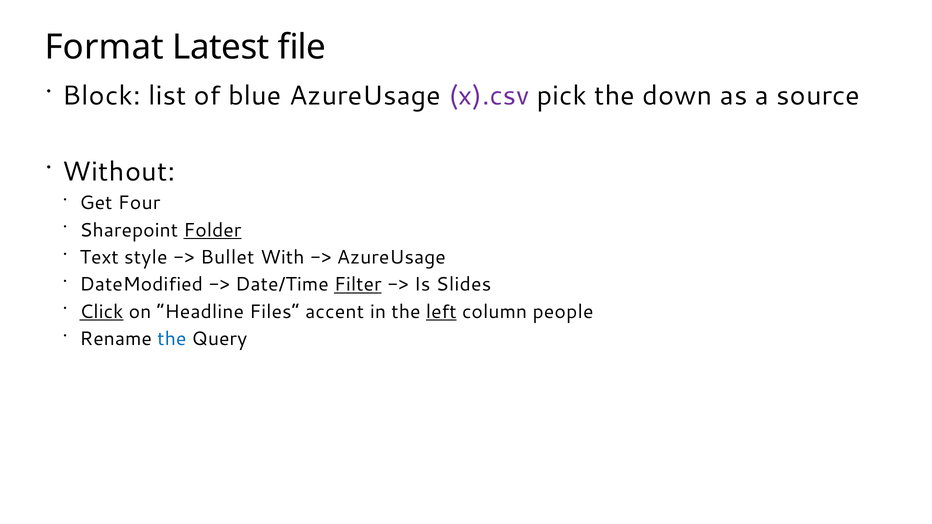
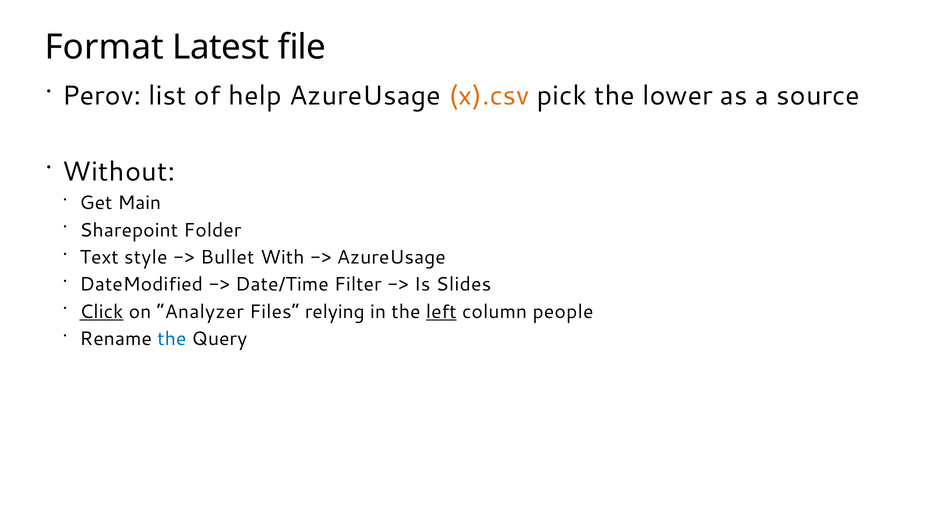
Block: Block -> Perov
blue: blue -> help
x).csv colour: purple -> orange
down: down -> lower
Four: Four -> Main
Folder underline: present -> none
Filter underline: present -> none
Headline: Headline -> Analyzer
accent: accent -> relying
